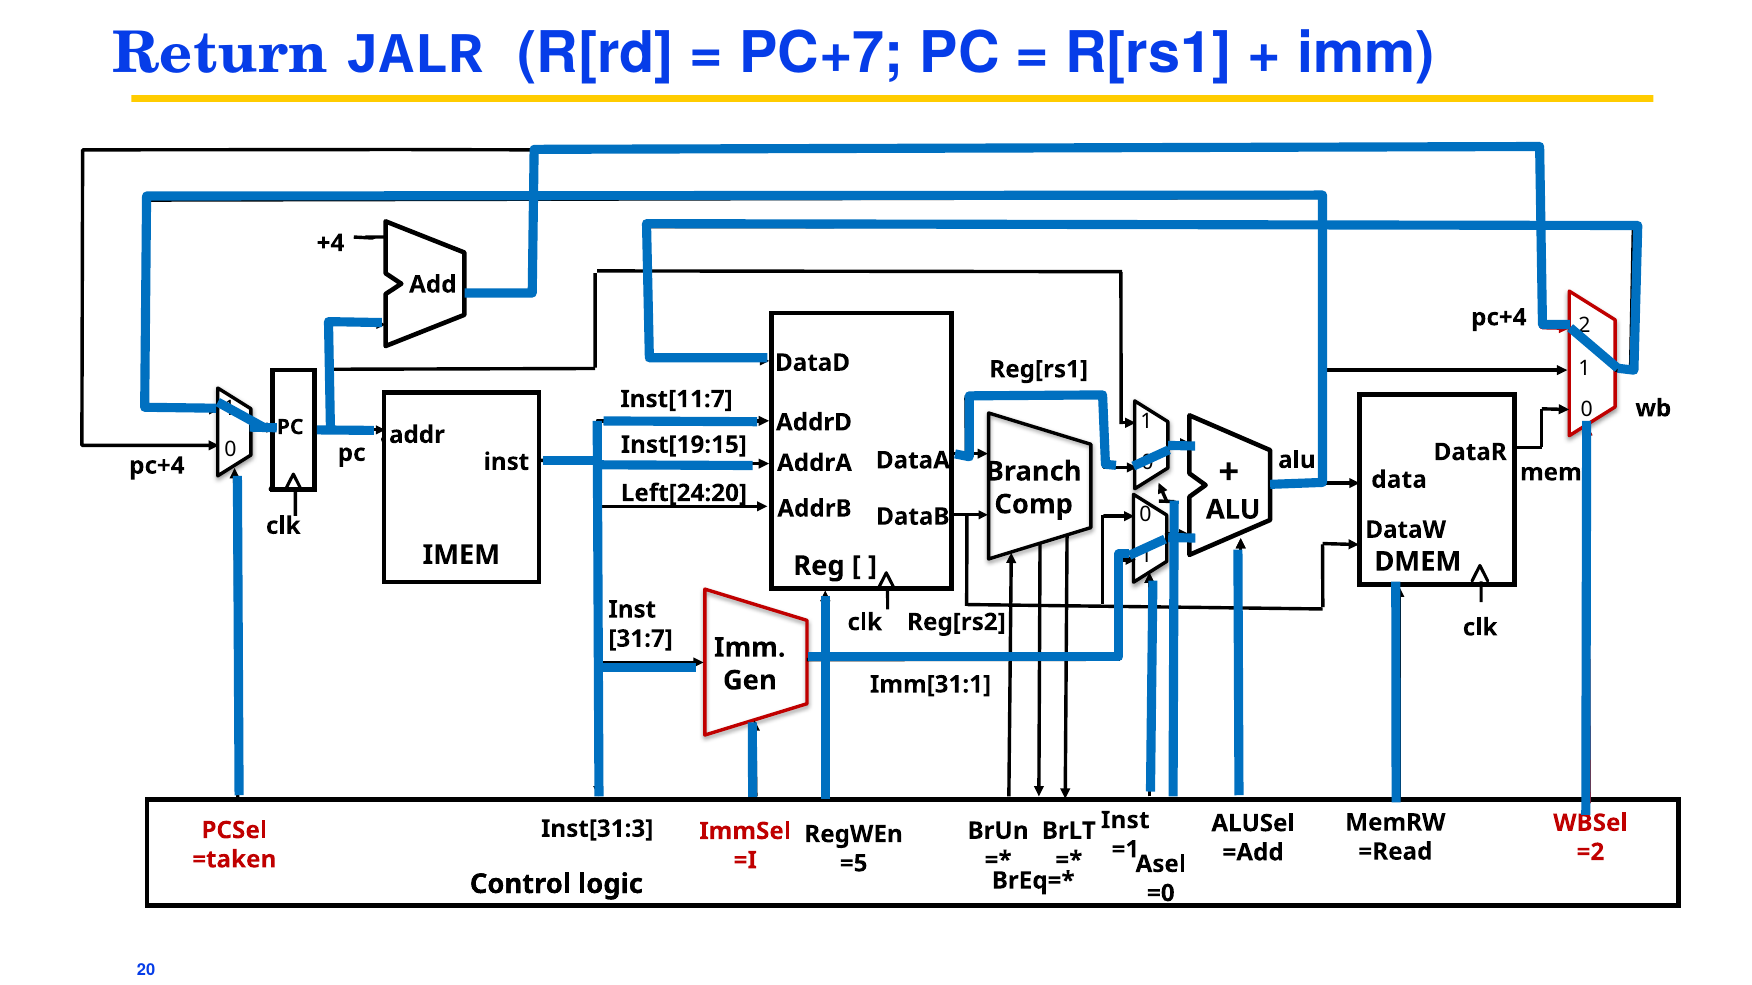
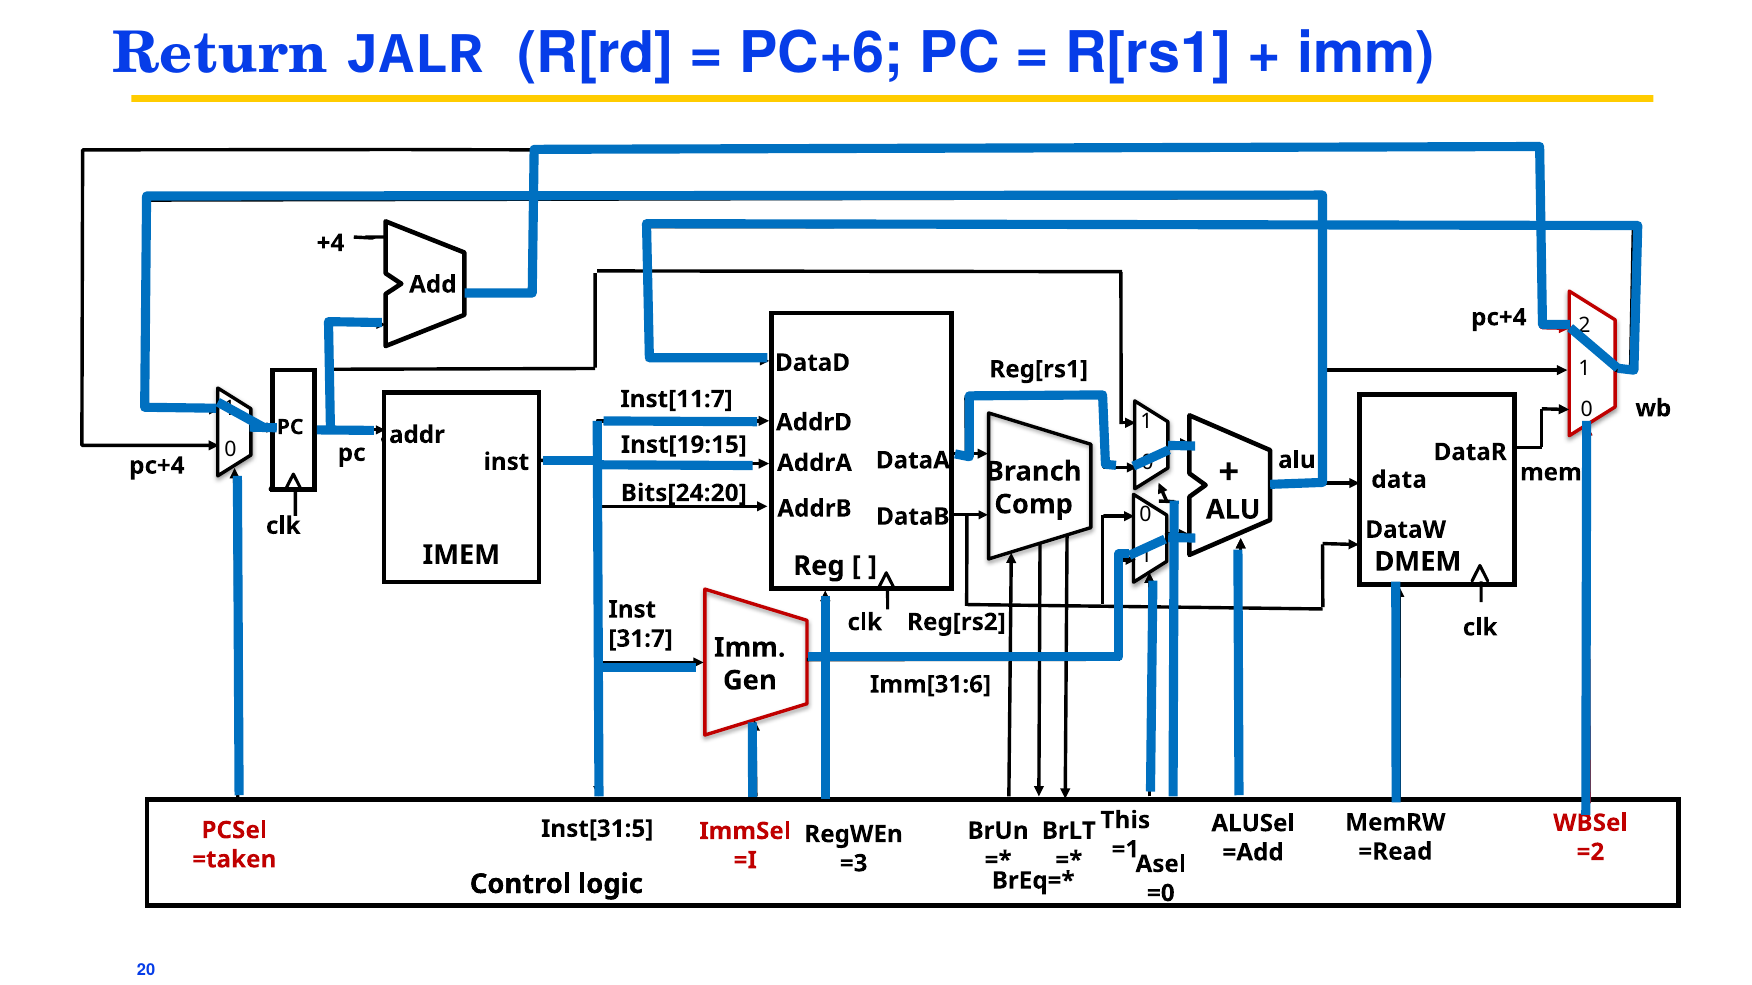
PC+7: PC+7 -> PC+6
Left[24:20: Left[24:20 -> Bits[24:20
Imm[31:1: Imm[31:1 -> Imm[31:6
Inst at (1125, 821): Inst -> This
Inst[31:3: Inst[31:3 -> Inst[31:5
=5: =5 -> =3
